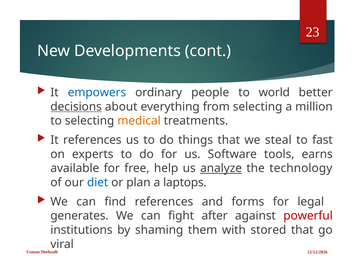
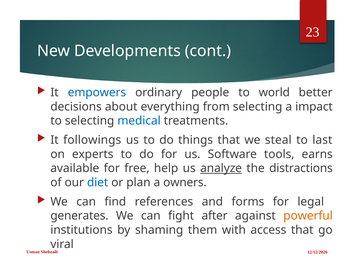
decisions underline: present -> none
million: million -> impact
medical colour: orange -> blue
It references: references -> followings
fast: fast -> last
technology: technology -> distractions
laptops: laptops -> owners
powerful colour: red -> orange
stored: stored -> access
